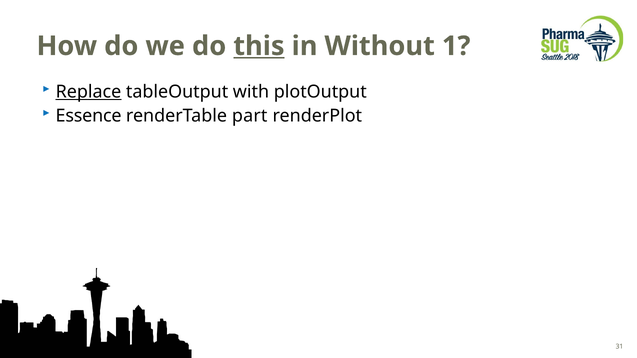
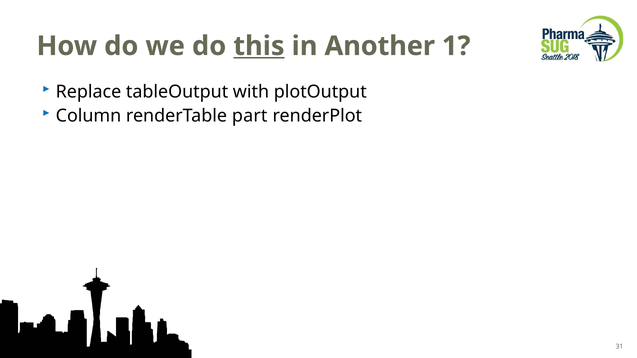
Without: Without -> Another
Replace underline: present -> none
Essence: Essence -> Column
